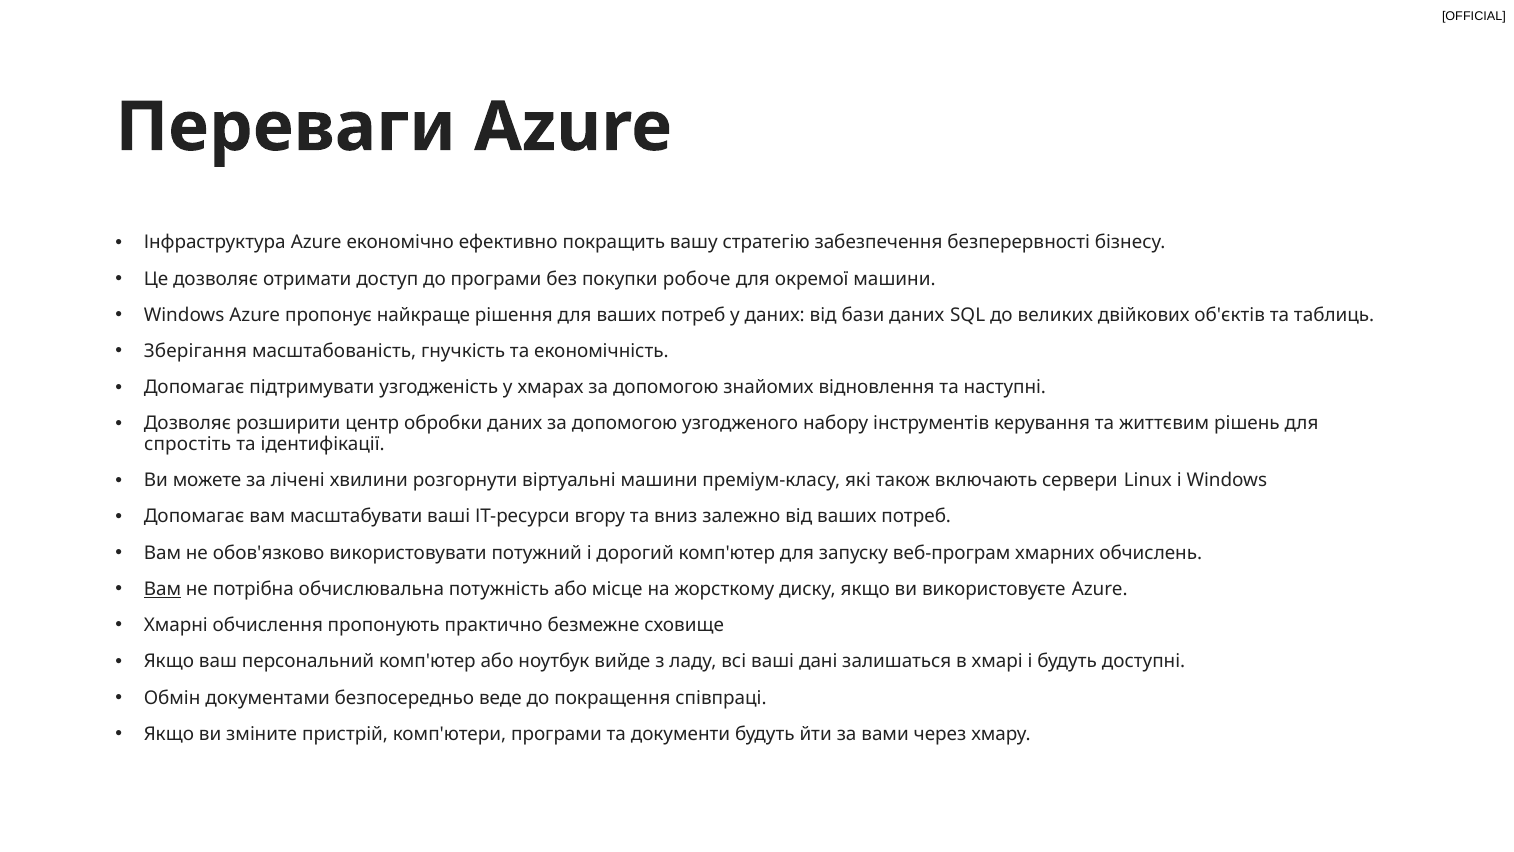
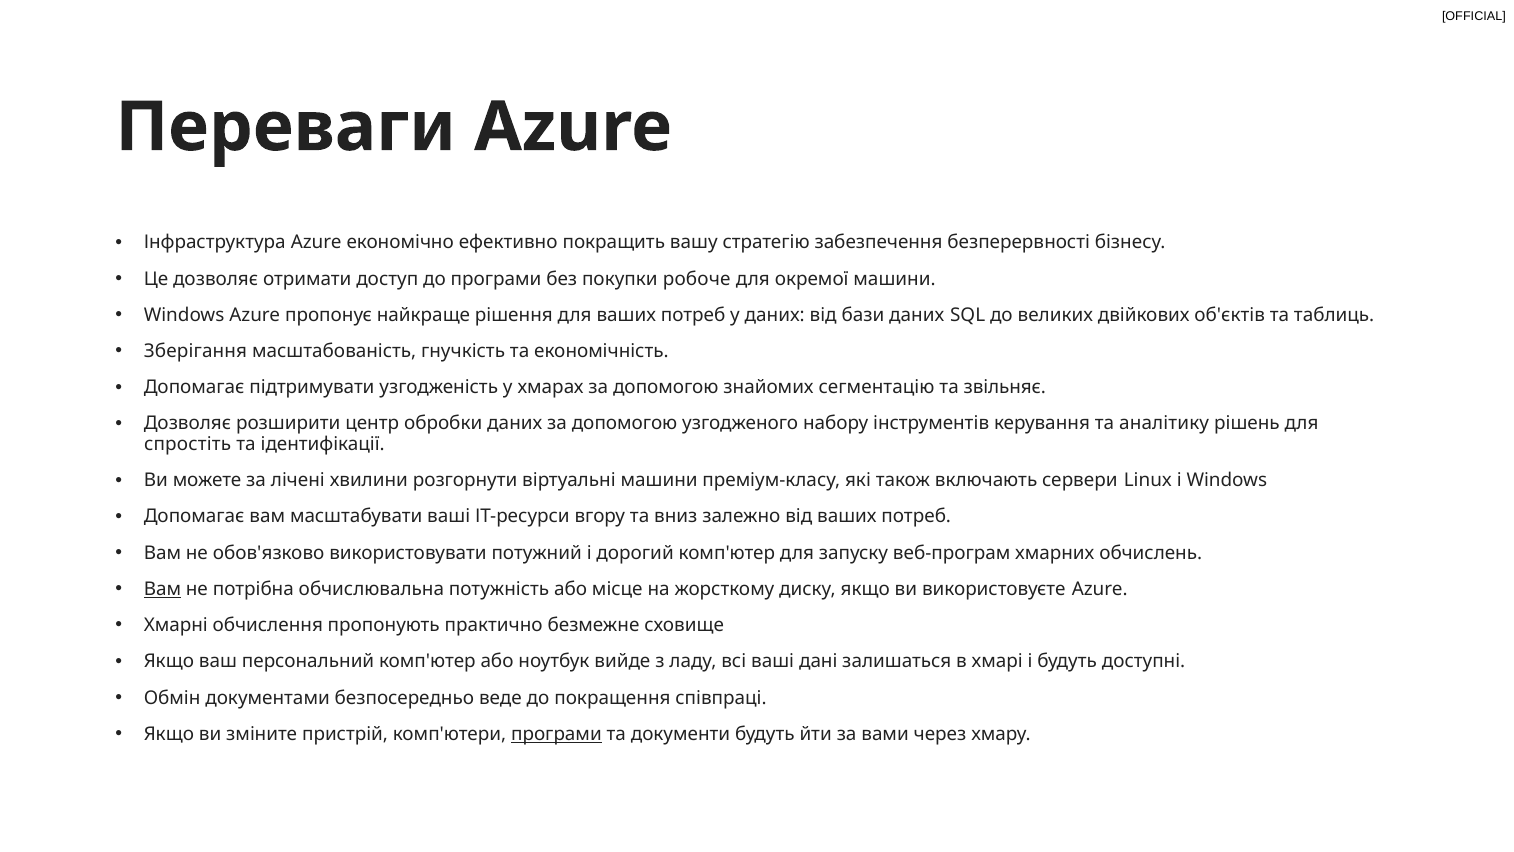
відновлення: відновлення -> сегментацію
наступнi: наступнi -> звільняє
життєвим: життєвим -> аналітику
програми at (556, 734) underline: none -> present
